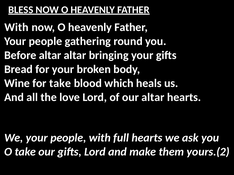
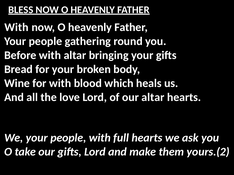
Before altar: altar -> with
for take: take -> with
